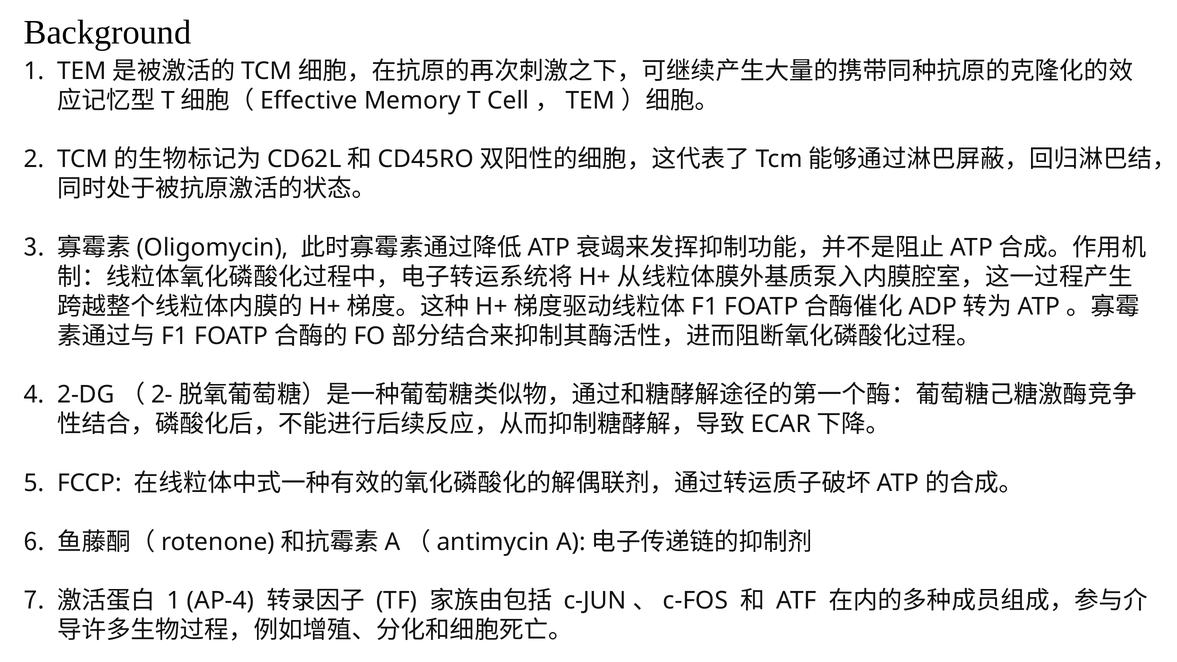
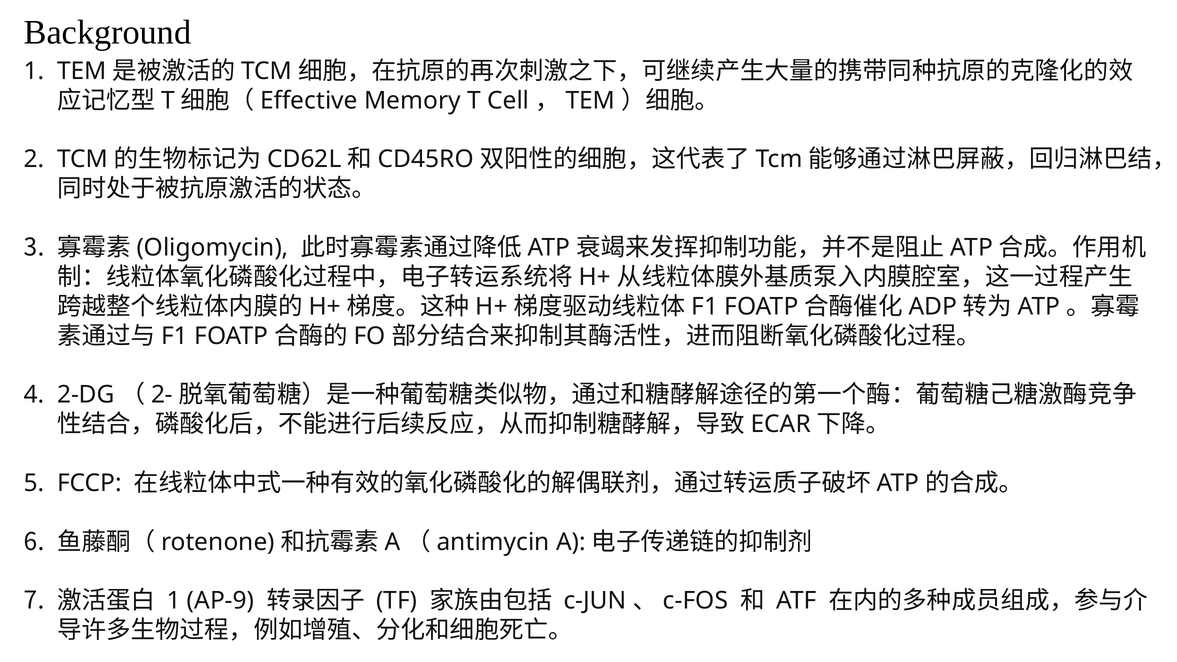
AP-4: AP-4 -> AP-9
